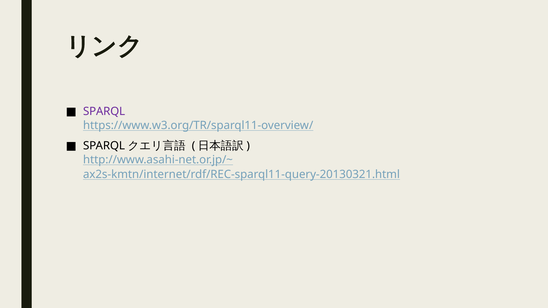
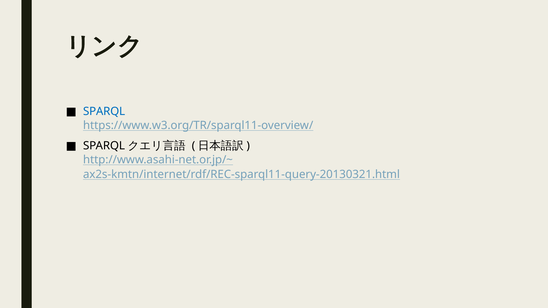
SPARQL colour: purple -> blue
